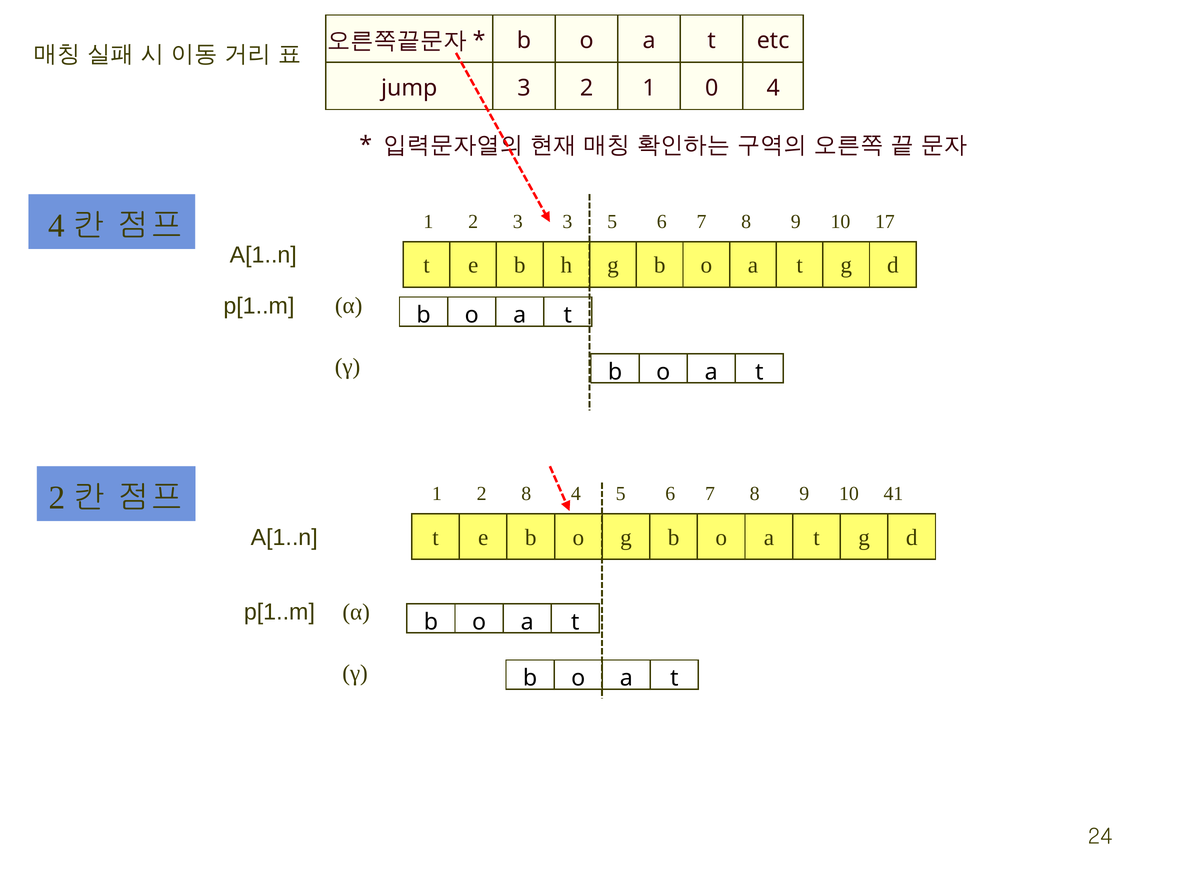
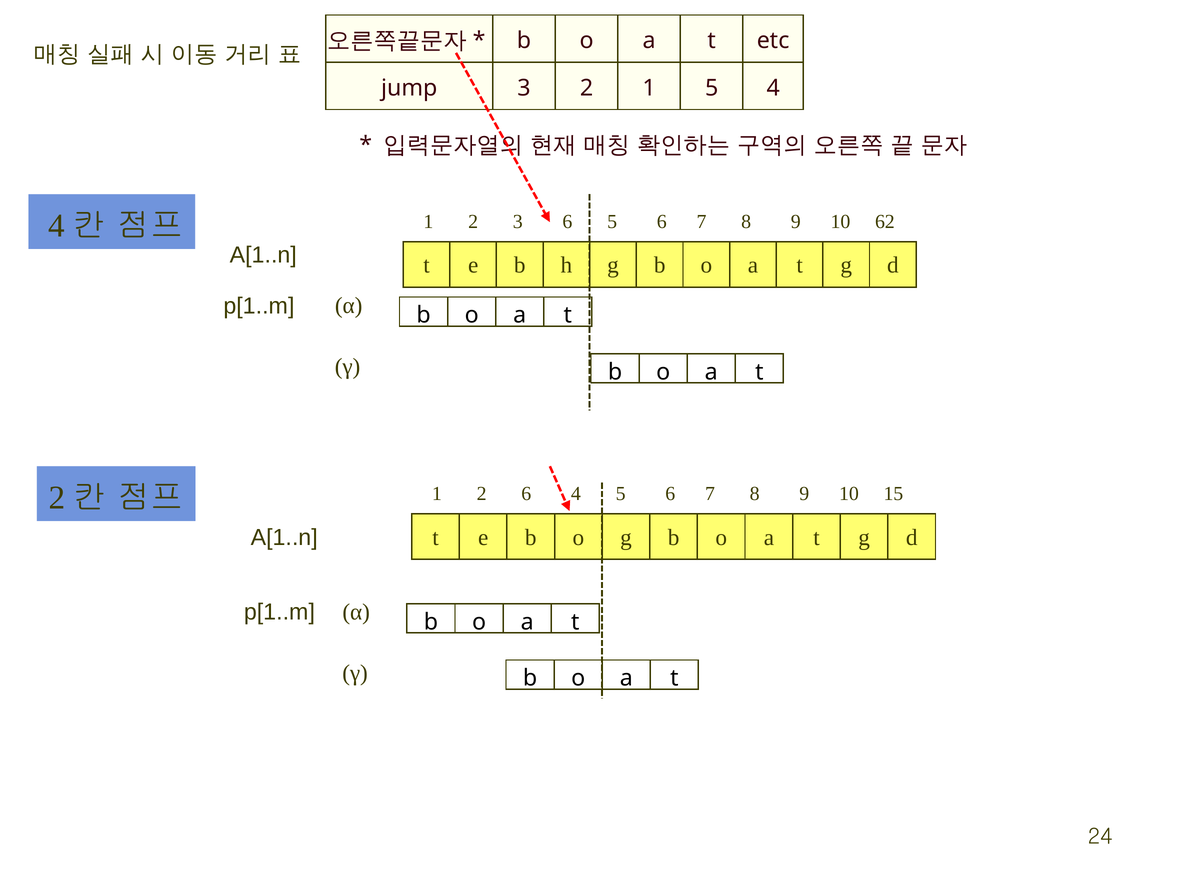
1 0: 0 -> 5
3 3: 3 -> 6
17: 17 -> 62
2 8: 8 -> 6
41: 41 -> 15
